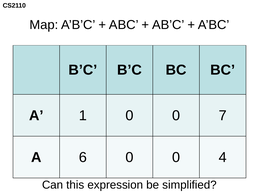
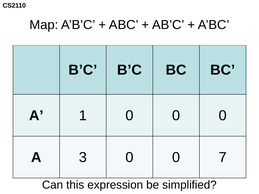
0 0 7: 7 -> 0
6: 6 -> 3
4: 4 -> 7
